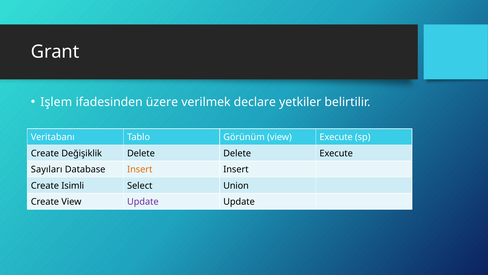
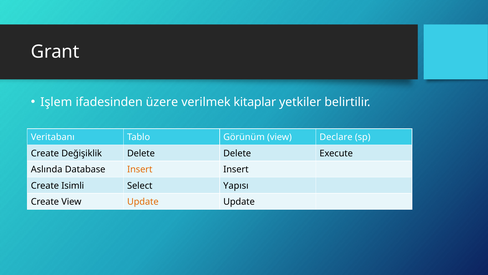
declare: declare -> kitaplar
view Execute: Execute -> Declare
Sayıları: Sayıları -> Aslında
Union: Union -> Yapısı
Update at (143, 202) colour: purple -> orange
